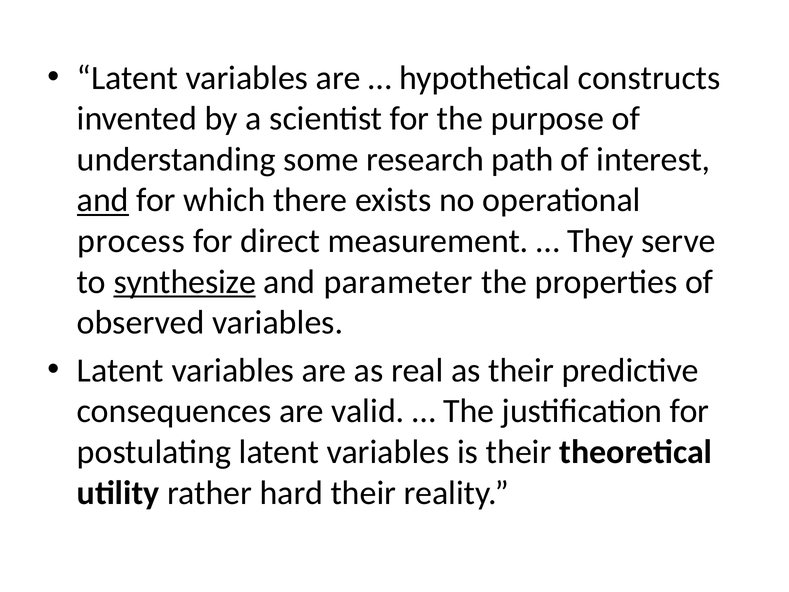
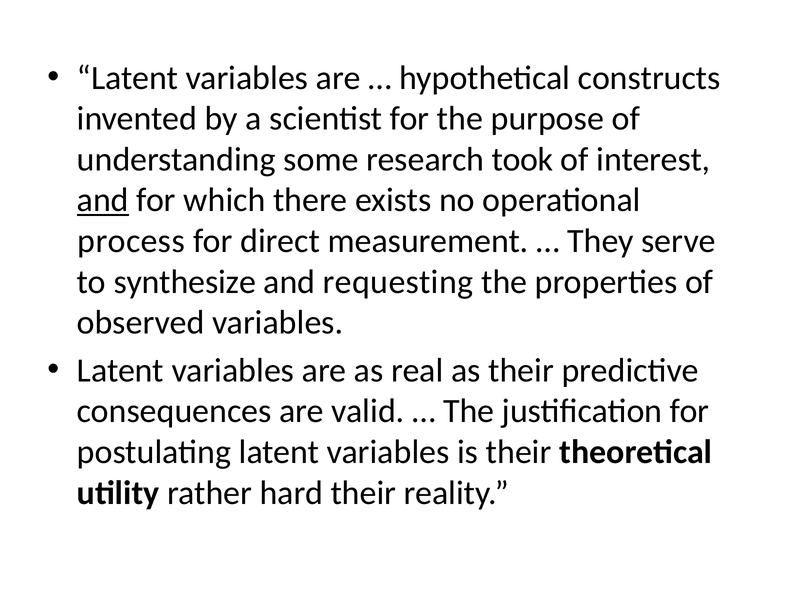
path: path -> took
synthesize underline: present -> none
parameter: parameter -> requesting
